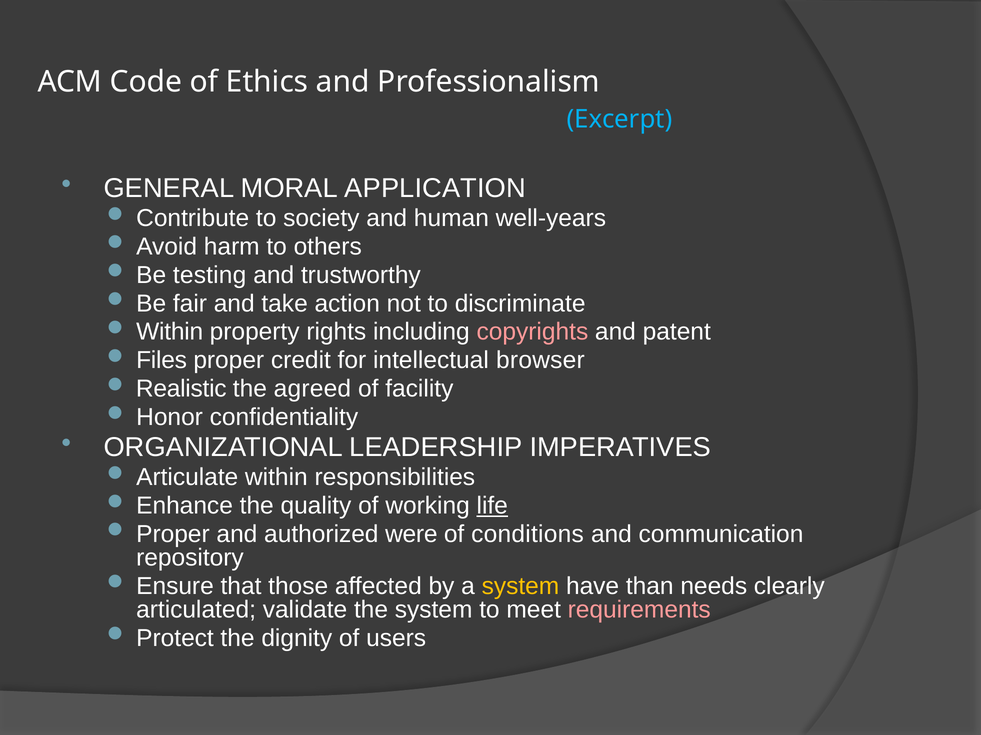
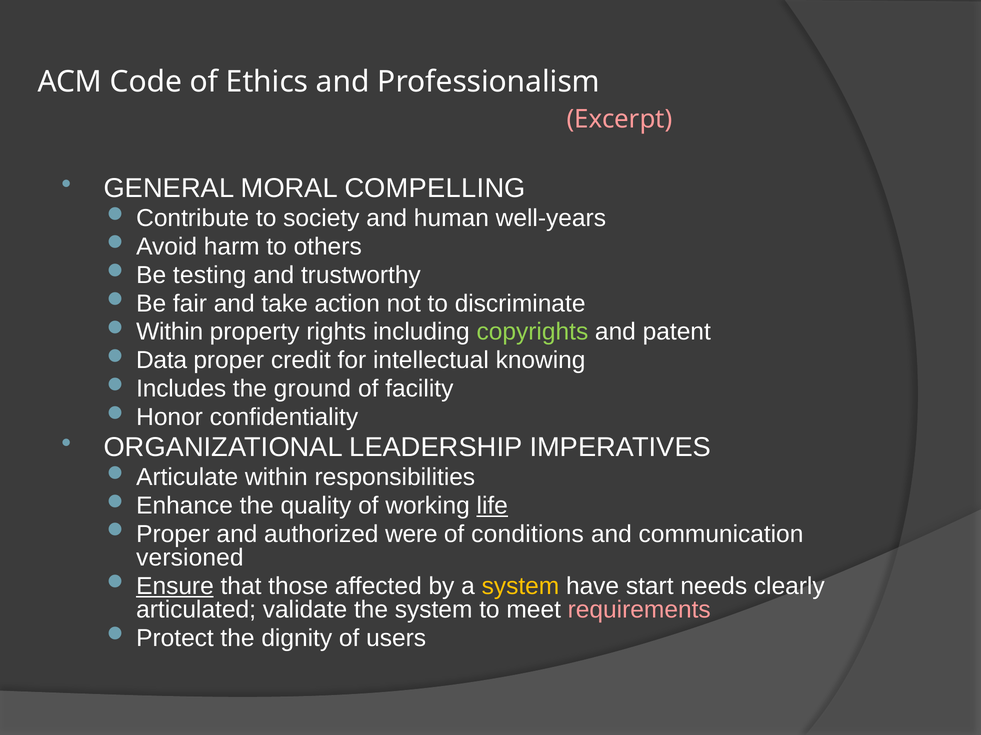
Excerpt colour: light blue -> pink
APPLICATION: APPLICATION -> COMPELLING
copyrights colour: pink -> light green
Files: Files -> Data
browser: browser -> knowing
Realistic: Realistic -> Includes
agreed: agreed -> ground
repository: repository -> versioned
Ensure underline: none -> present
than: than -> start
